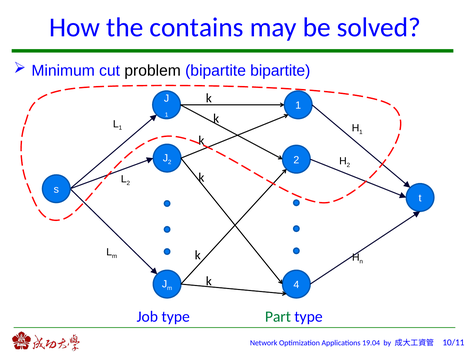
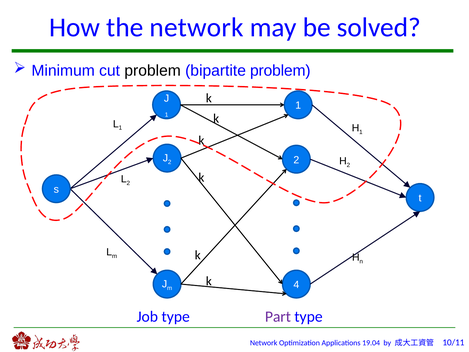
the contains: contains -> network
bipartite bipartite: bipartite -> problem
Part colour: green -> purple
